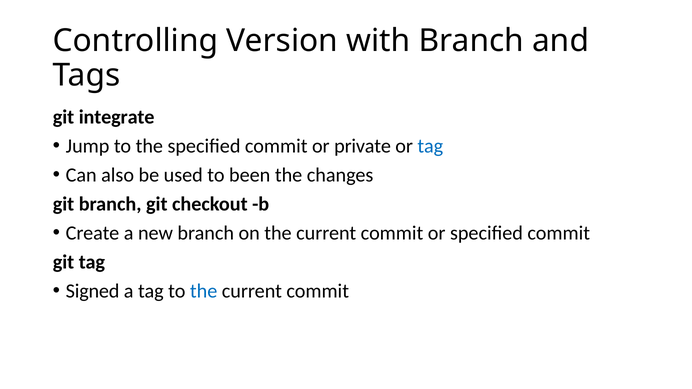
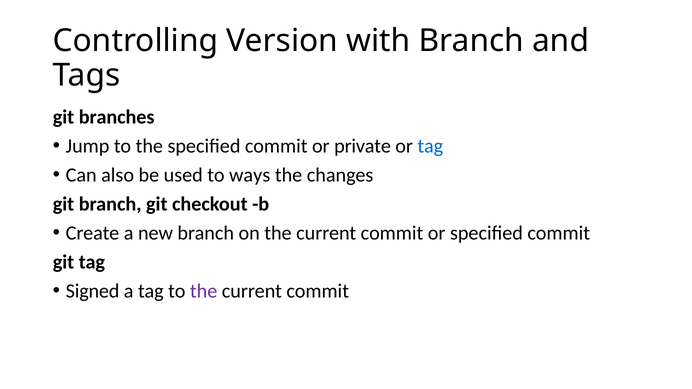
integrate: integrate -> branches
been: been -> ways
the at (204, 291) colour: blue -> purple
